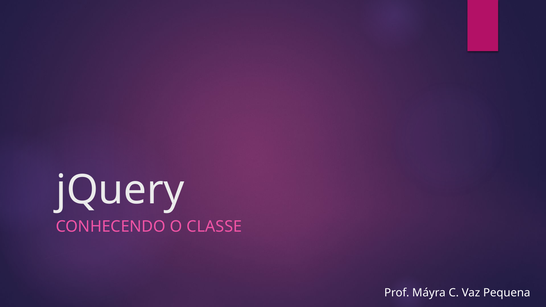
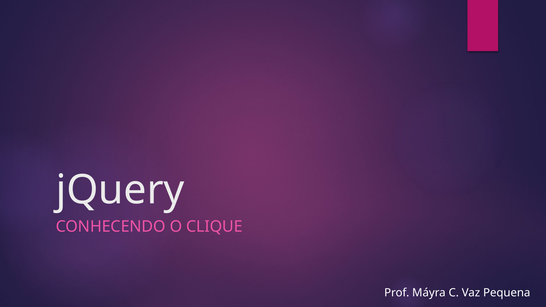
CLASSE: CLASSE -> CLIQUE
